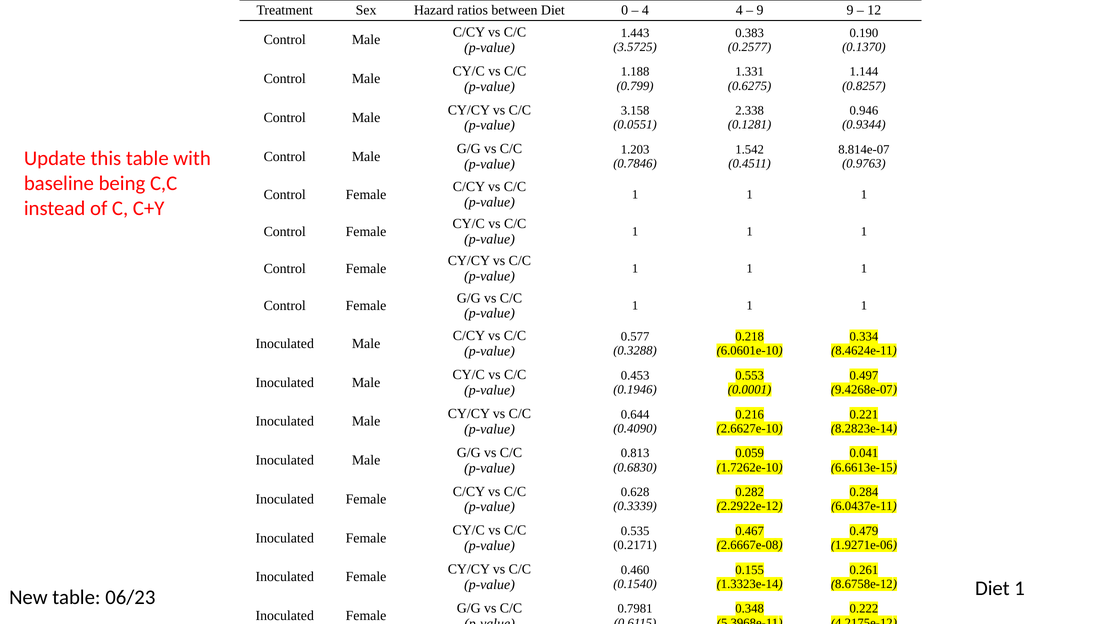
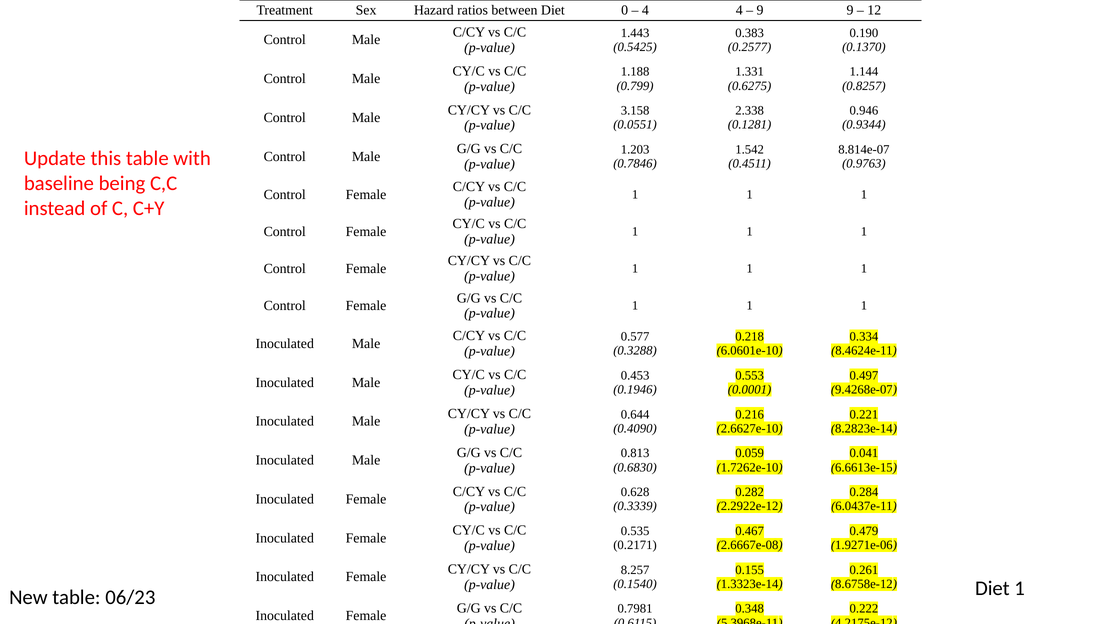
3.5725: 3.5725 -> 0.5425
0.460: 0.460 -> 8.257
